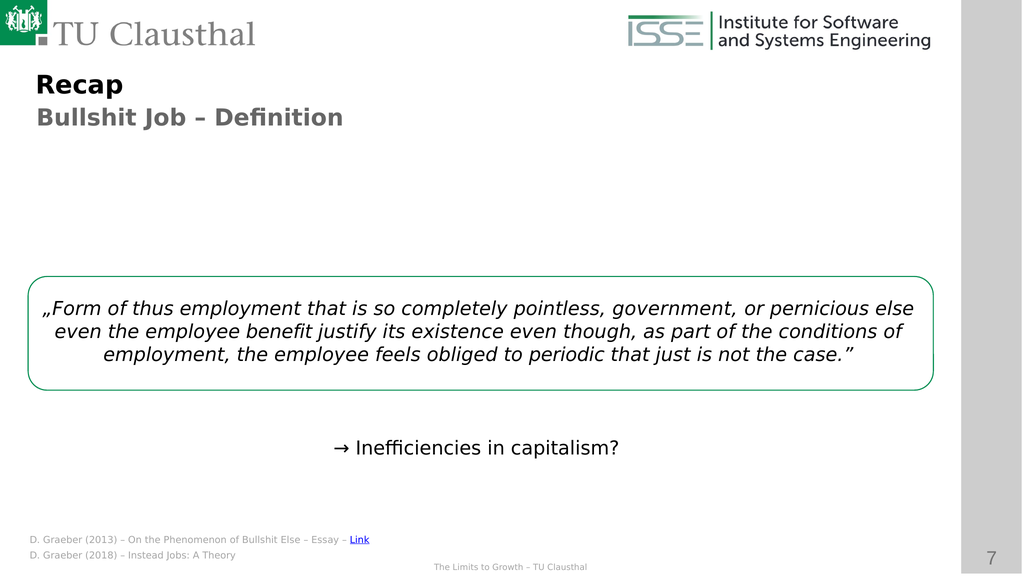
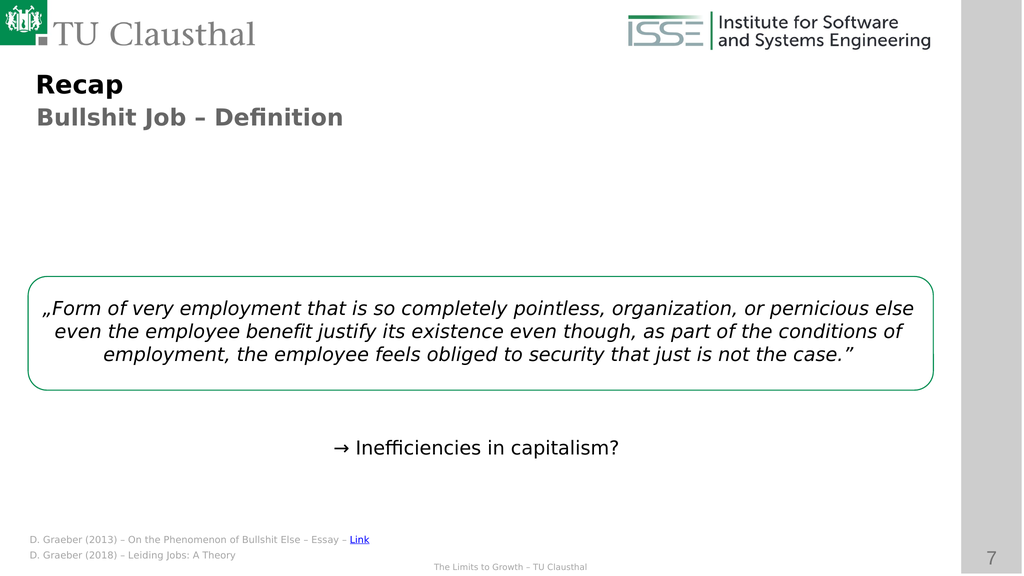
thus: thus -> very
government: government -> organization
periodic: periodic -> security
Instead: Instead -> Leiding
